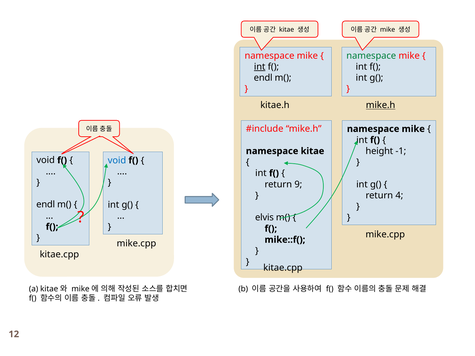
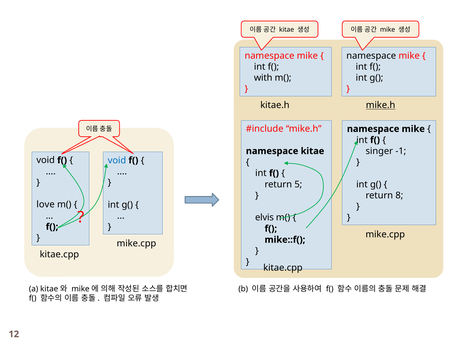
namespace at (371, 56) colour: green -> black
int at (260, 67) underline: present -> none
endl at (263, 78): endl -> with
height: height -> singer
9: 9 -> 5
4: 4 -> 8
endl at (46, 205): endl -> love
